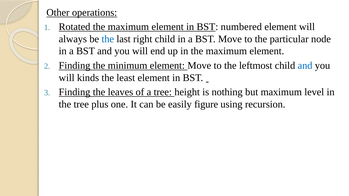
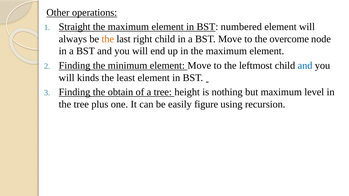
Rotated: Rotated -> Straight
the at (108, 39) colour: blue -> orange
particular: particular -> overcome
leaves: leaves -> obtain
